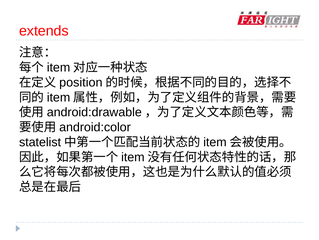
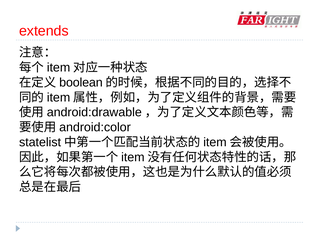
position: position -> boolean
